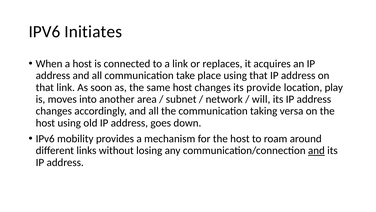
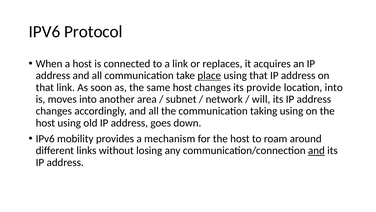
Initiates: Initiates -> Protocol
place underline: none -> present
location play: play -> into
taking versa: versa -> using
